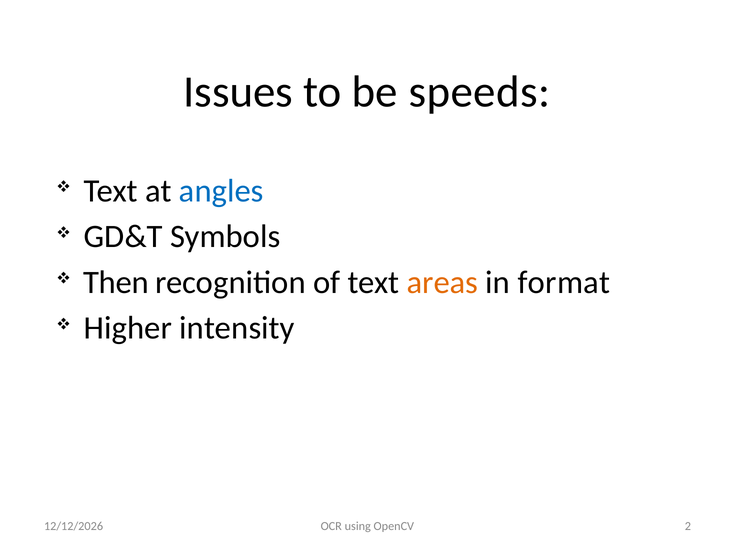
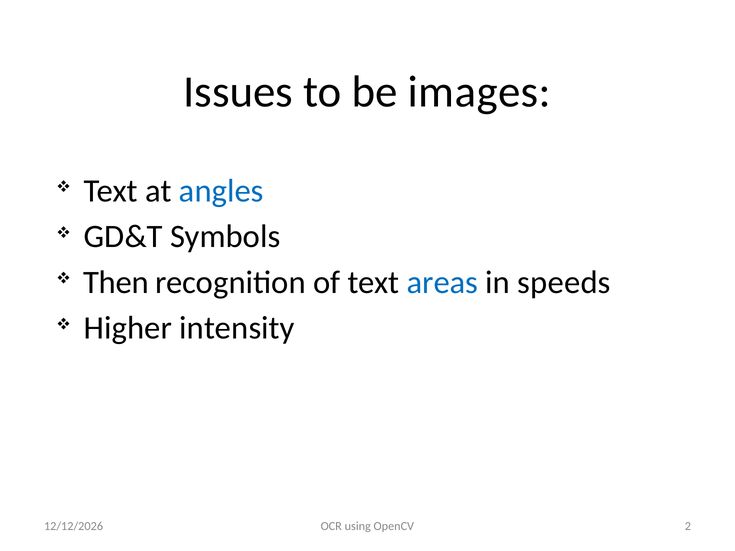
speeds: speeds -> images
areas colour: orange -> blue
format: format -> speeds
